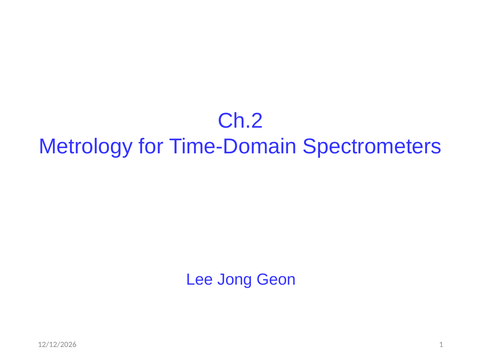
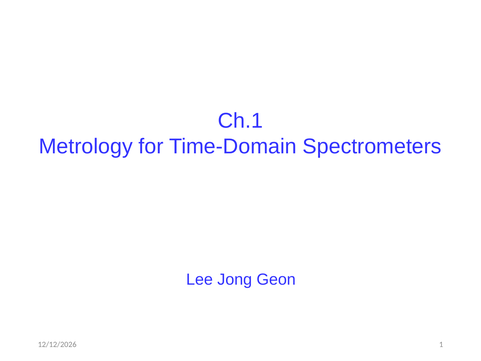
Ch.2: Ch.2 -> Ch.1
